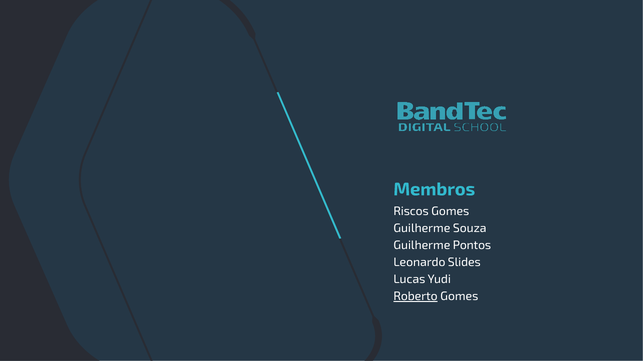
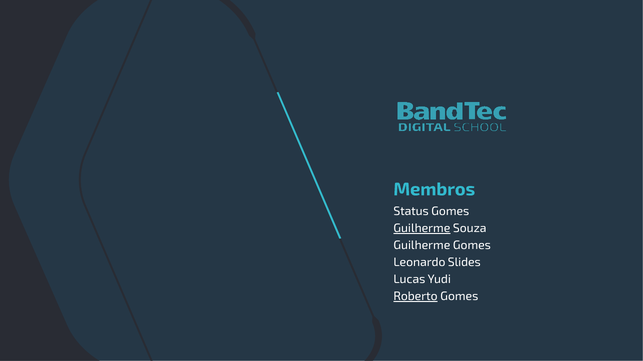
Riscos: Riscos -> Status
Guilherme at (422, 229) underline: none -> present
Guilherme Pontos: Pontos -> Gomes
